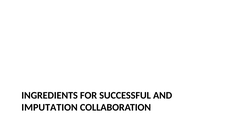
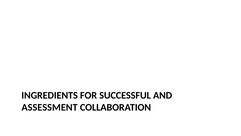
IMPUTATION: IMPUTATION -> ASSESSMENT
